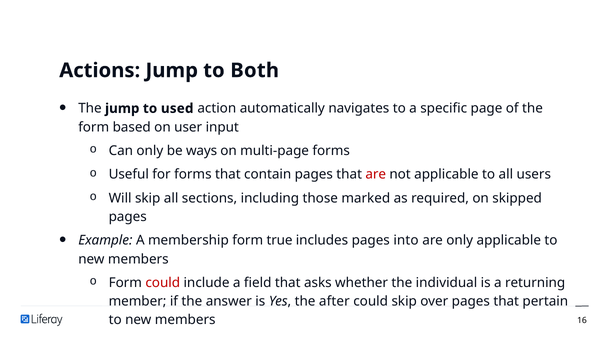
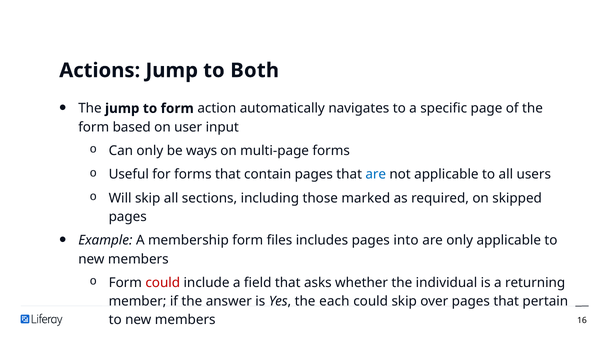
to used: used -> form
are at (376, 174) colour: red -> blue
true: true -> files
after: after -> each
